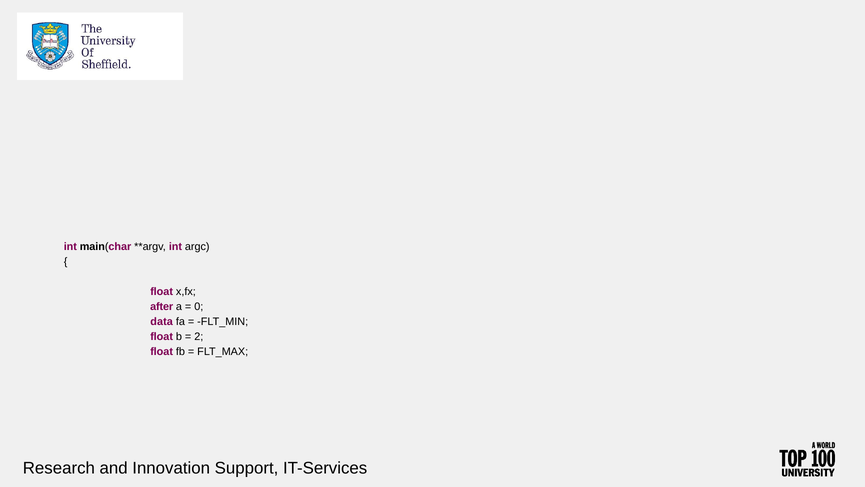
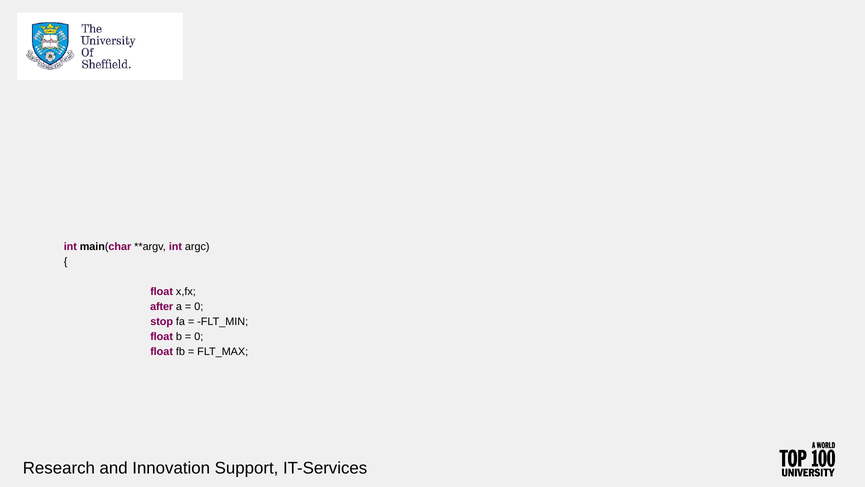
data: data -> stop
2 at (199, 336): 2 -> 0
